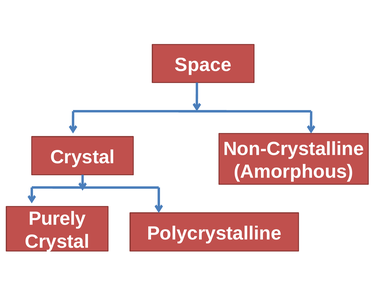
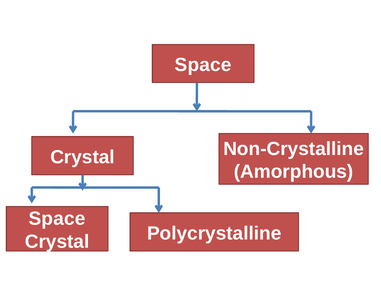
Purely at (57, 218): Purely -> Space
